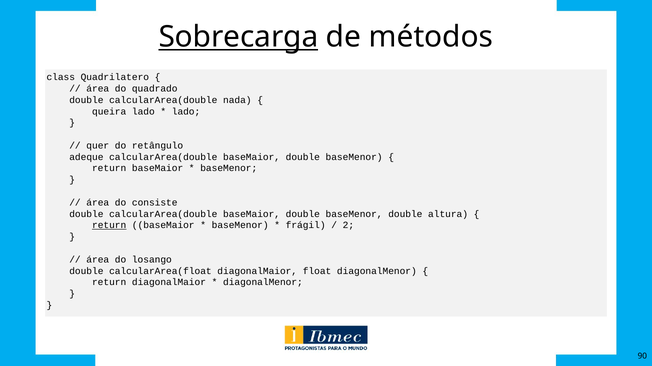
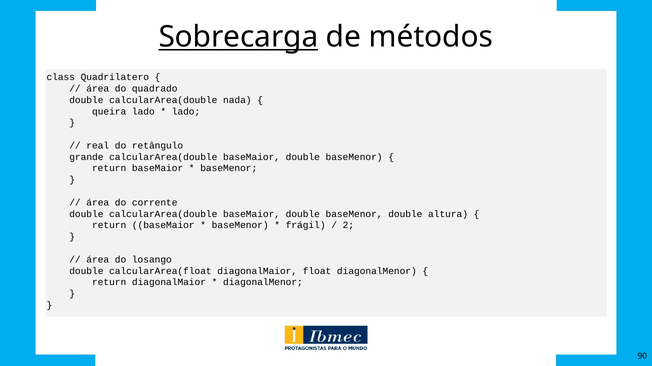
quer: quer -> real
adeque: adeque -> grande
consiste: consiste -> corrente
return at (109, 226) underline: present -> none
